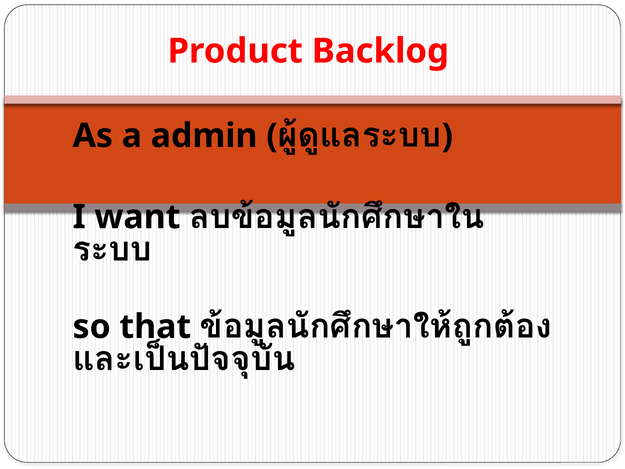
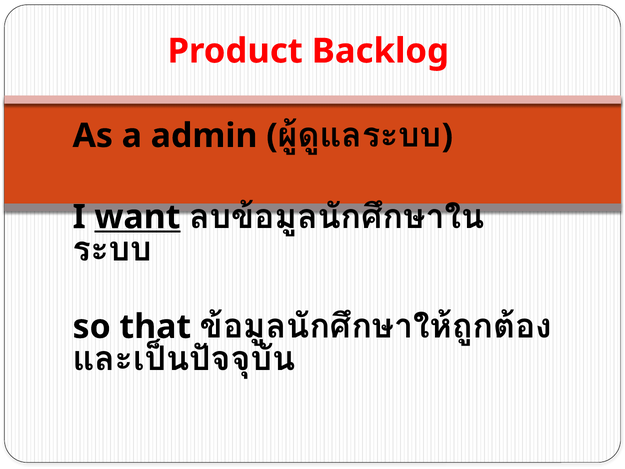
want underline: none -> present
